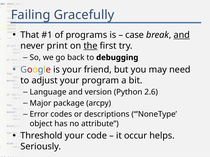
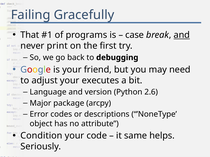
the underline: present -> none
program: program -> executes
Threshold: Threshold -> Condition
occur: occur -> same
